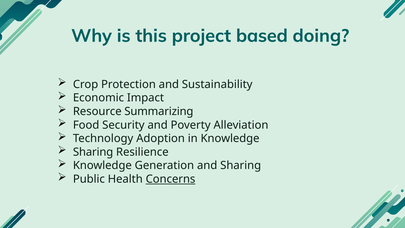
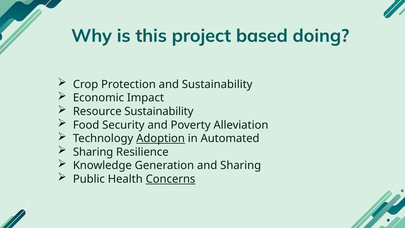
Resource Summarizing: Summarizing -> Sustainability
Adoption underline: none -> present
in Knowledge: Knowledge -> Automated
